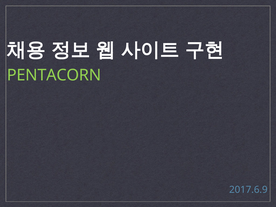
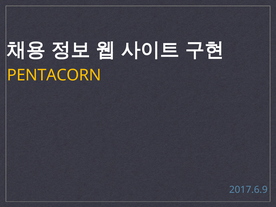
PENTACORN colour: light green -> yellow
